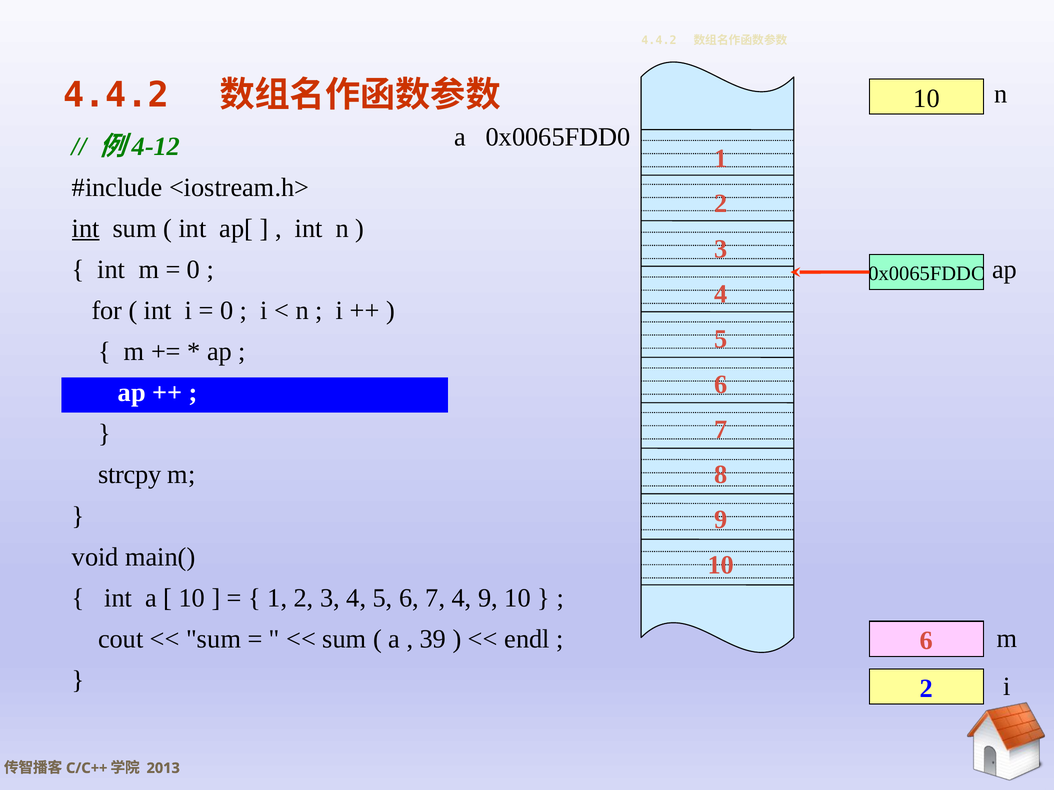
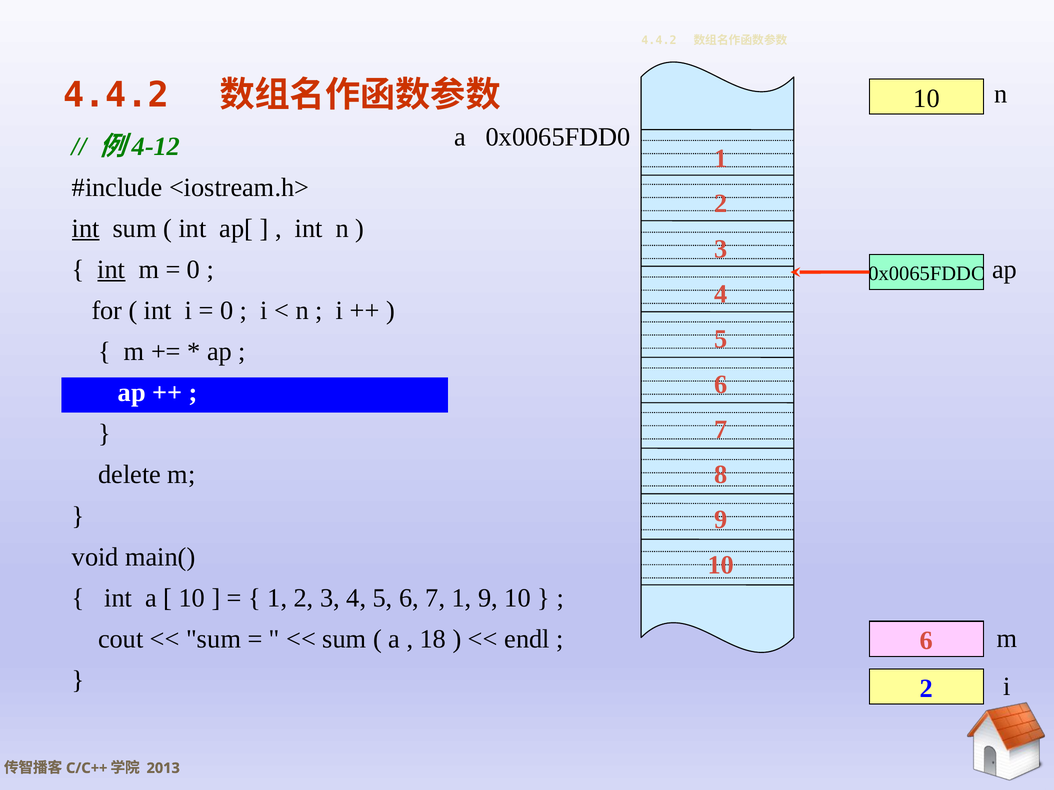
int at (111, 270) underline: none -> present
strcpy: strcpy -> delete
7 4: 4 -> 1
39: 39 -> 18
